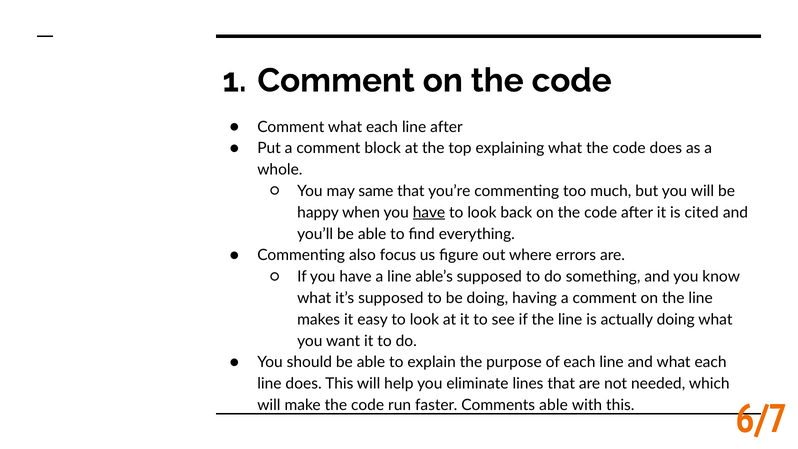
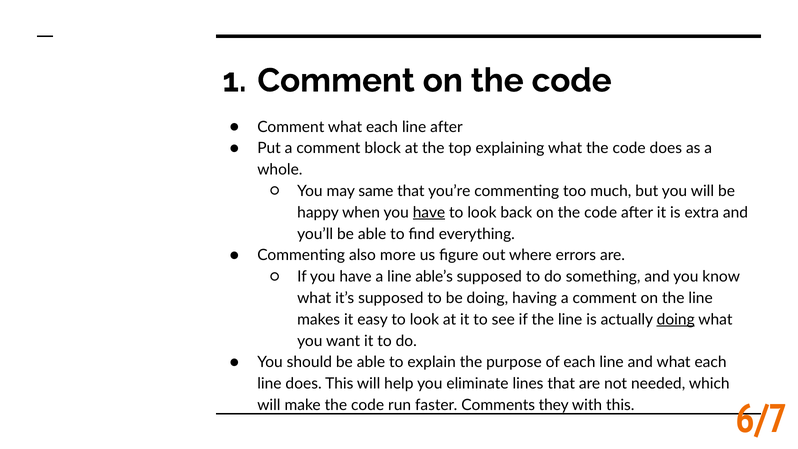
cited: cited -> extra
focus: focus -> more
doing at (676, 319) underline: none -> present
Comments able: able -> they
